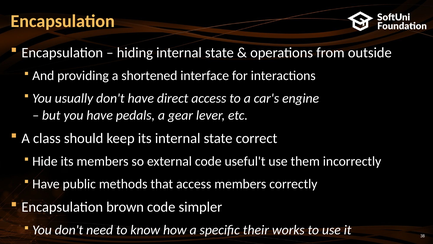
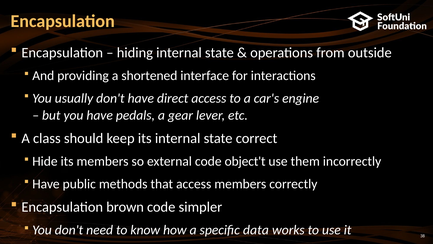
useful't: useful't -> object't
their: their -> data
